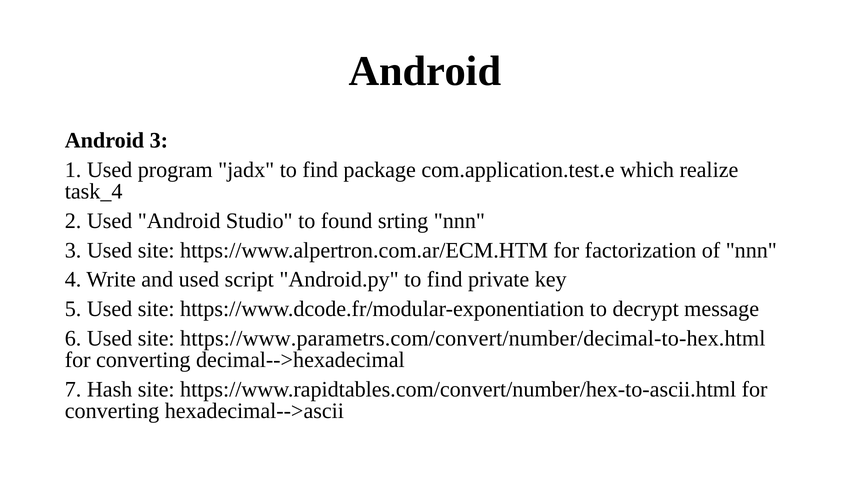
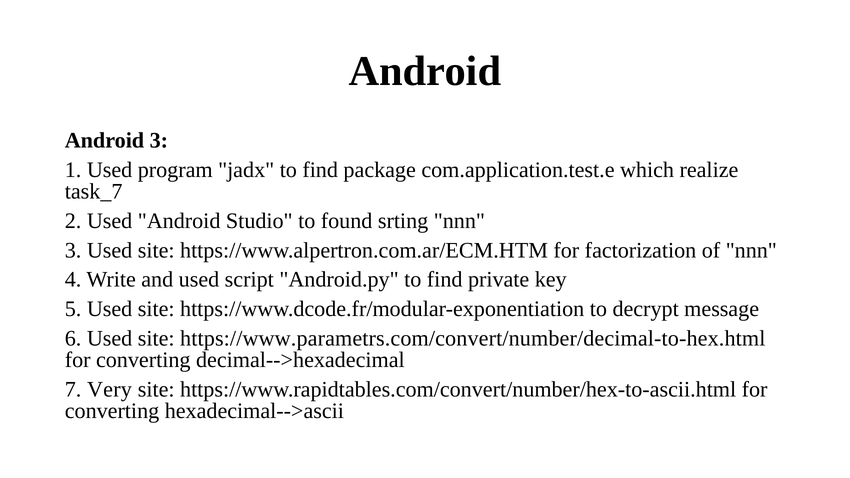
task_4: task_4 -> task_7
Hash: Hash -> Very
